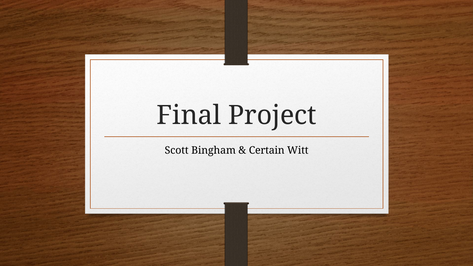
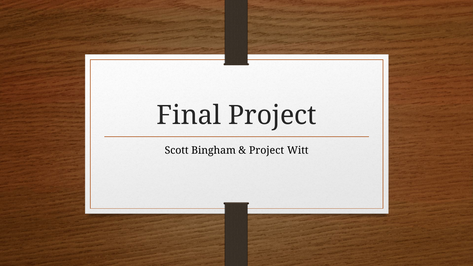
Certain at (267, 151): Certain -> Project
